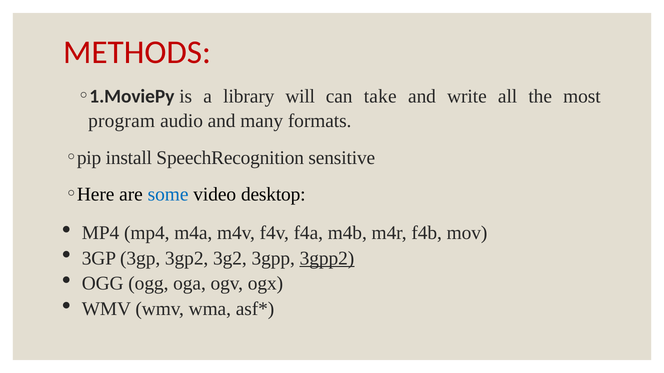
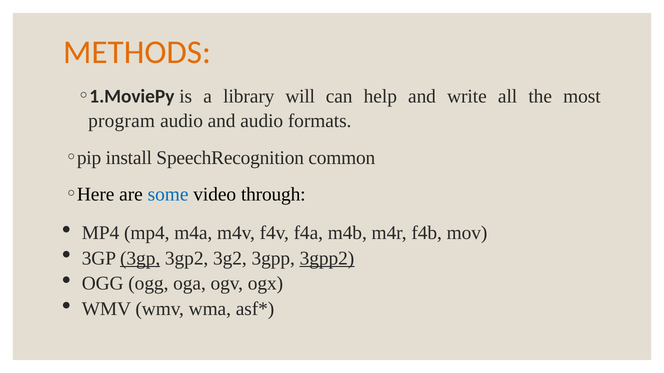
METHODS colour: red -> orange
take: take -> help
and many: many -> audio
sensitive: sensitive -> common
desktop: desktop -> through
3gp at (140, 259) underline: none -> present
